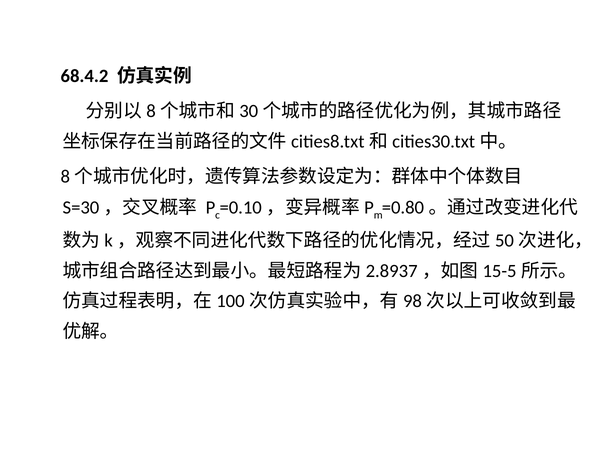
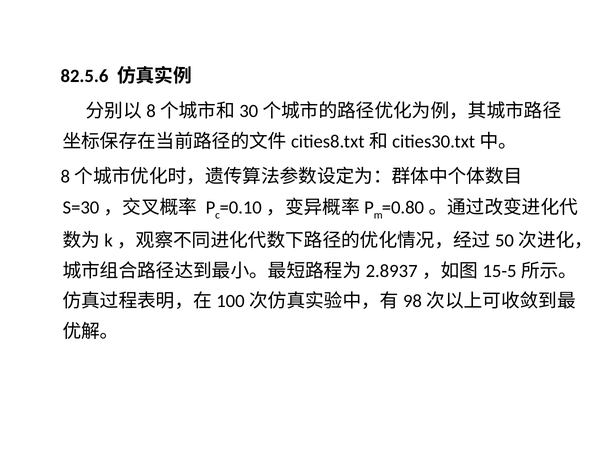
68.4.2: 68.4.2 -> 82.5.6
